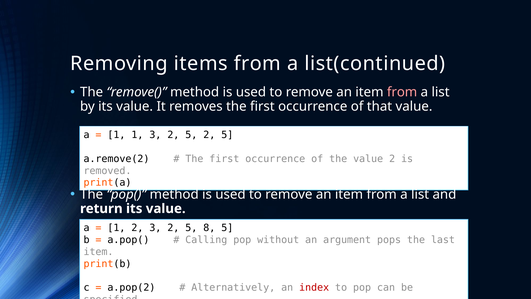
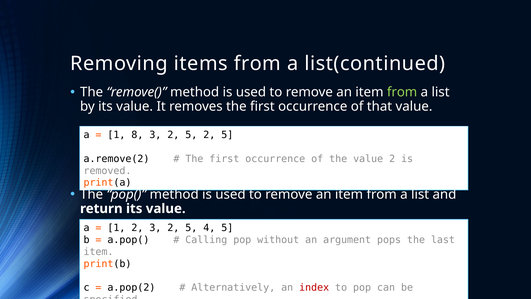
from at (402, 92) colour: pink -> light green
1 1: 1 -> 8
8: 8 -> 4
